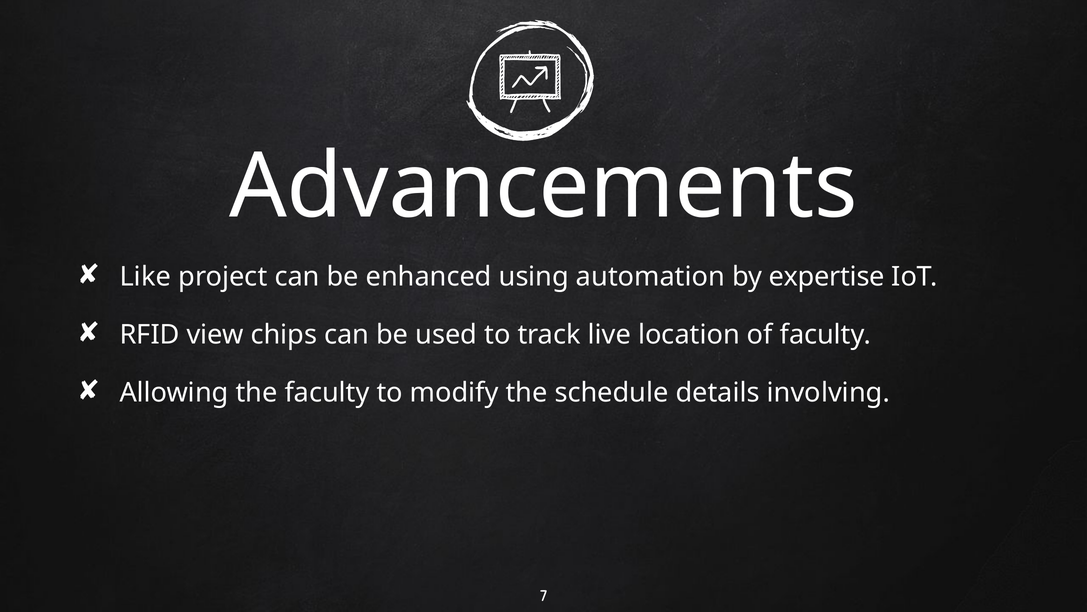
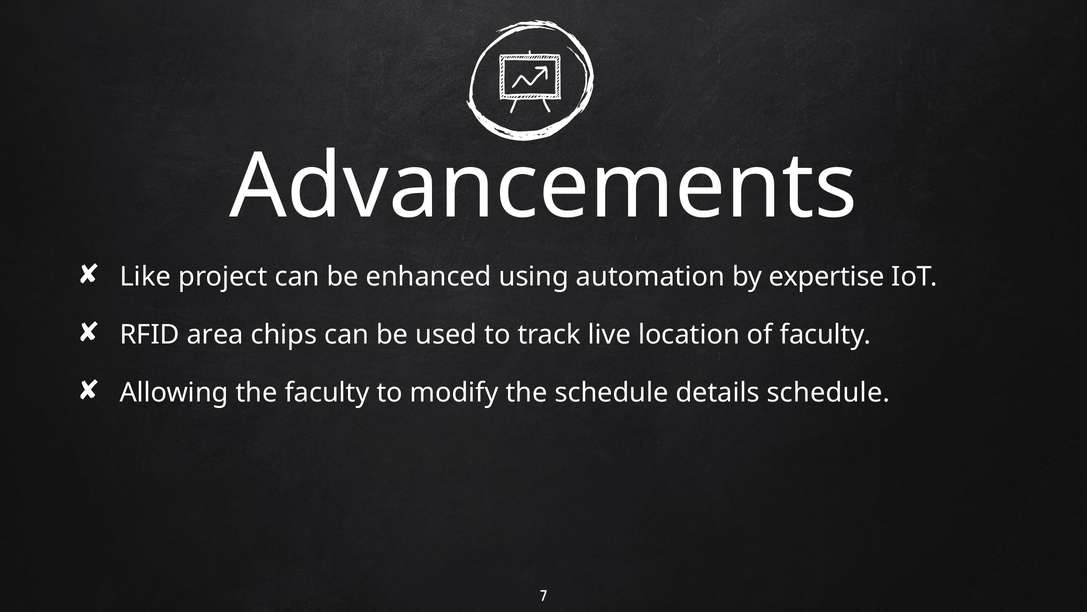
view: view -> area
details involving: involving -> schedule
